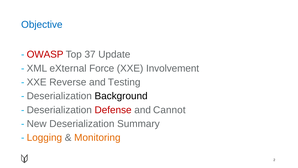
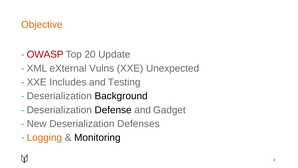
Objective colour: blue -> orange
37: 37 -> 20
Force: Force -> Vulns
Involvement: Involvement -> Unexpected
Reverse: Reverse -> Includes
Defense colour: red -> black
Cannot: Cannot -> Gadget
Summary: Summary -> Defenses
Monitoring colour: orange -> black
